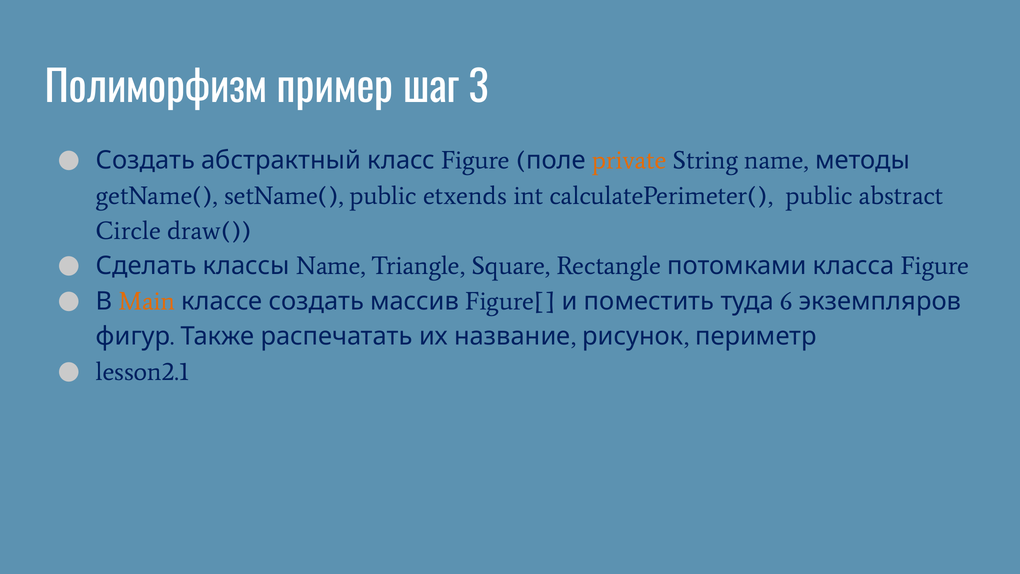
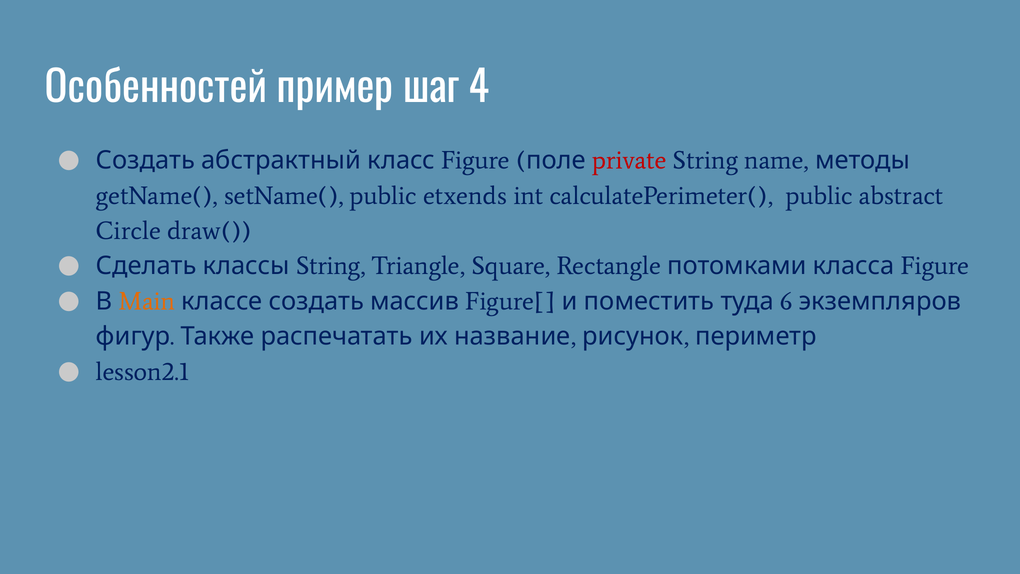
Полиморфизм: Полиморфизм -> Особенностей
3: 3 -> 4
private colour: orange -> red
Name at (331, 266): Name -> String
